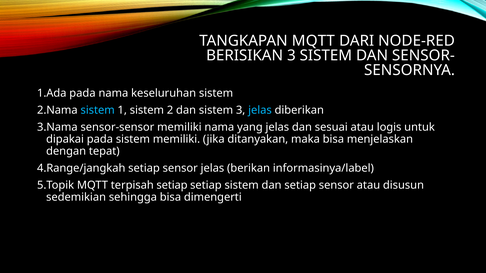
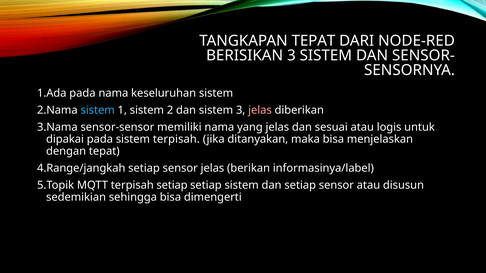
TANGKAPAN MQTT: MQTT -> TEPAT
jelas at (260, 110) colour: light blue -> pink
sistem memiliki: memiliki -> terpisah
